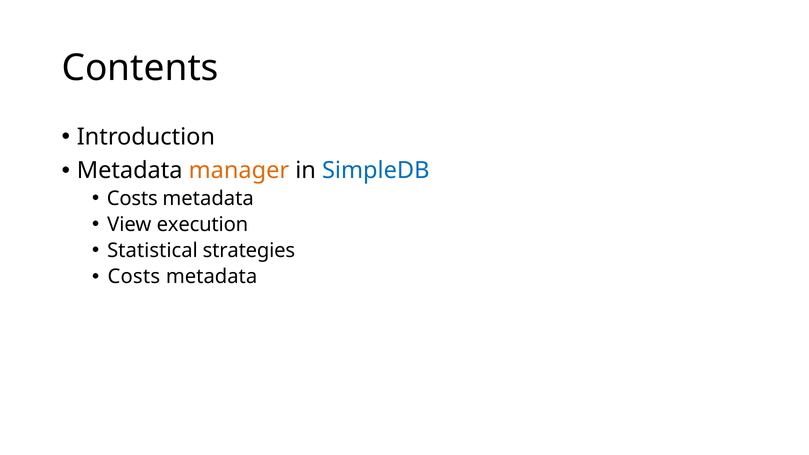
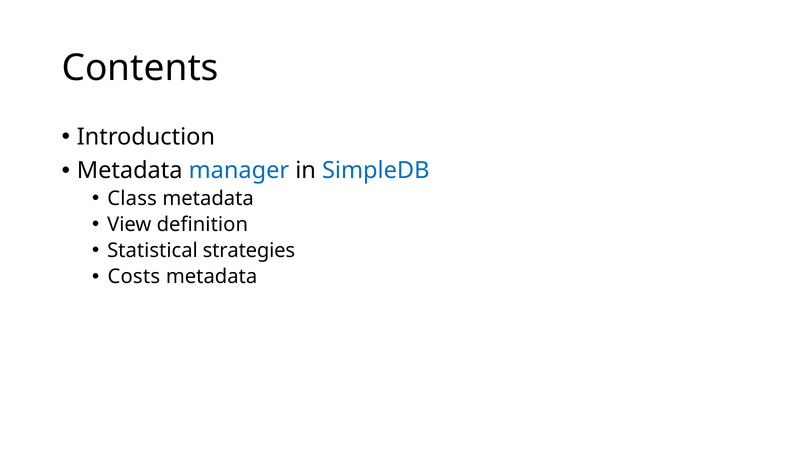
manager colour: orange -> blue
Costs at (132, 199): Costs -> Class
execution: execution -> definition
